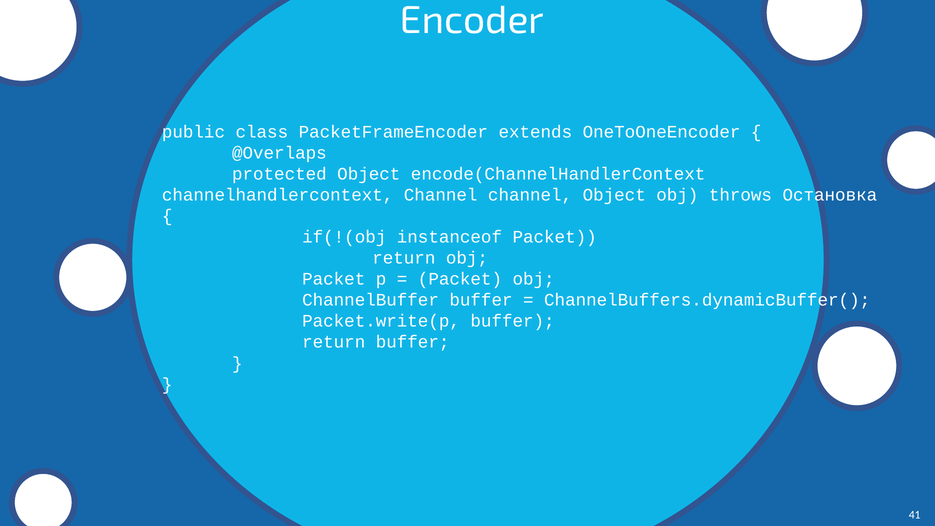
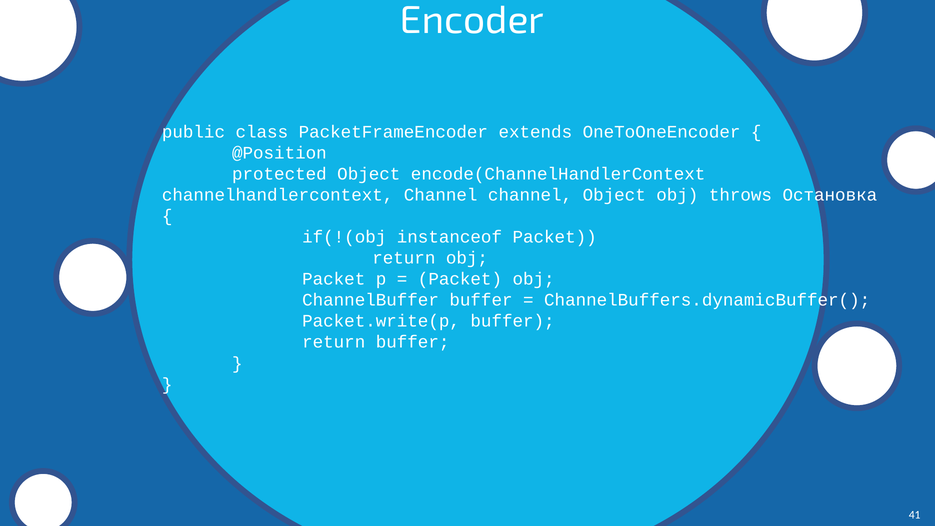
@Overlaps: @Overlaps -> @Position
